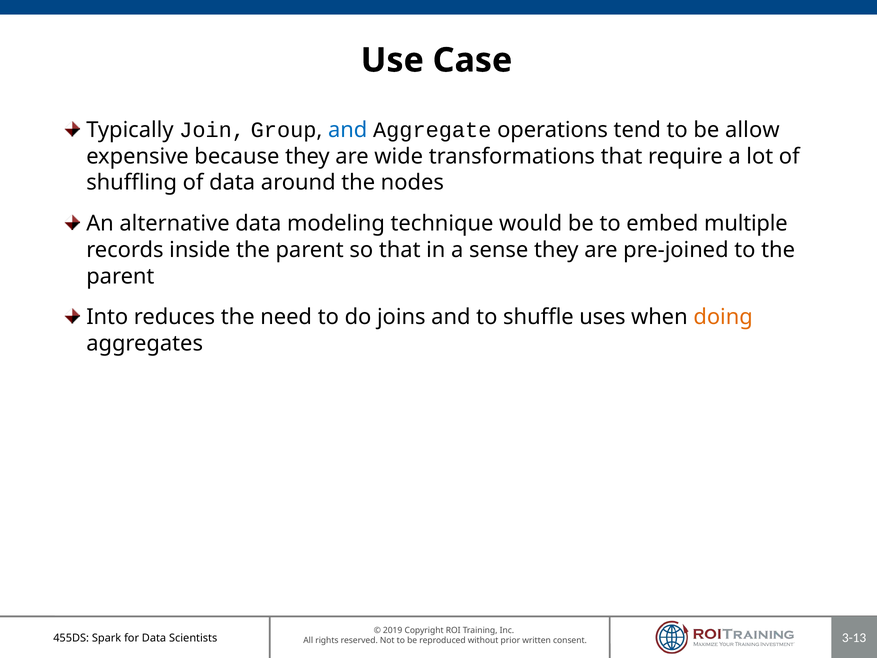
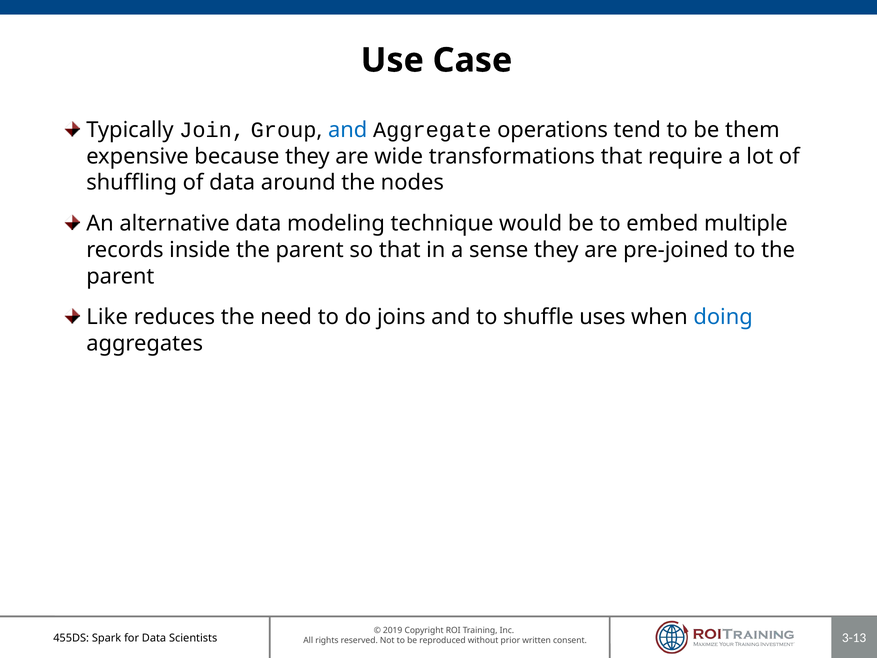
allow: allow -> them
Into: Into -> Like
doing colour: orange -> blue
